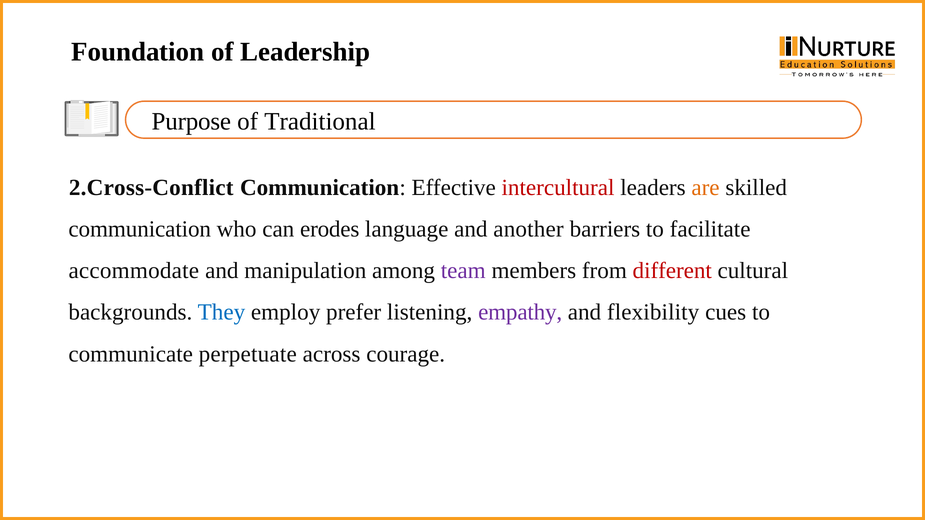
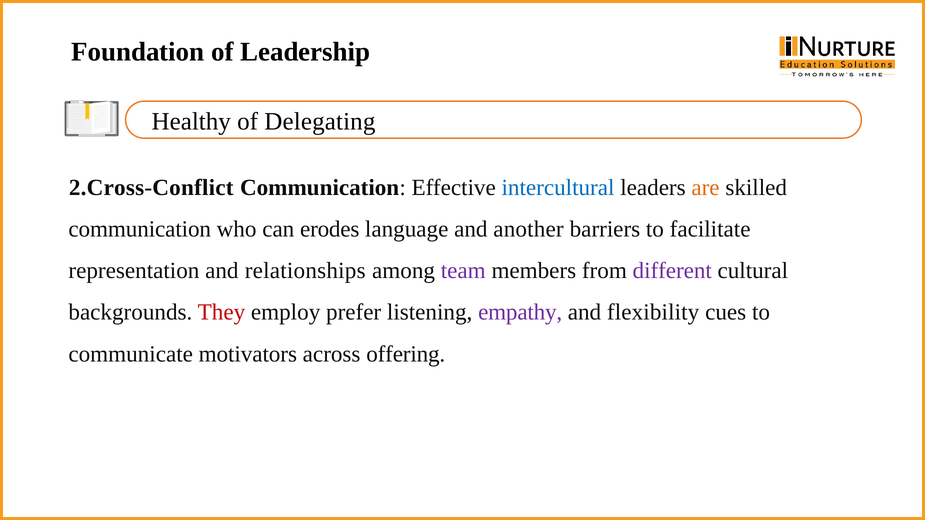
Purpose: Purpose -> Healthy
Traditional: Traditional -> Delegating
intercultural colour: red -> blue
accommodate: accommodate -> representation
manipulation: manipulation -> relationships
different colour: red -> purple
They colour: blue -> red
perpetuate: perpetuate -> motivators
courage: courage -> offering
